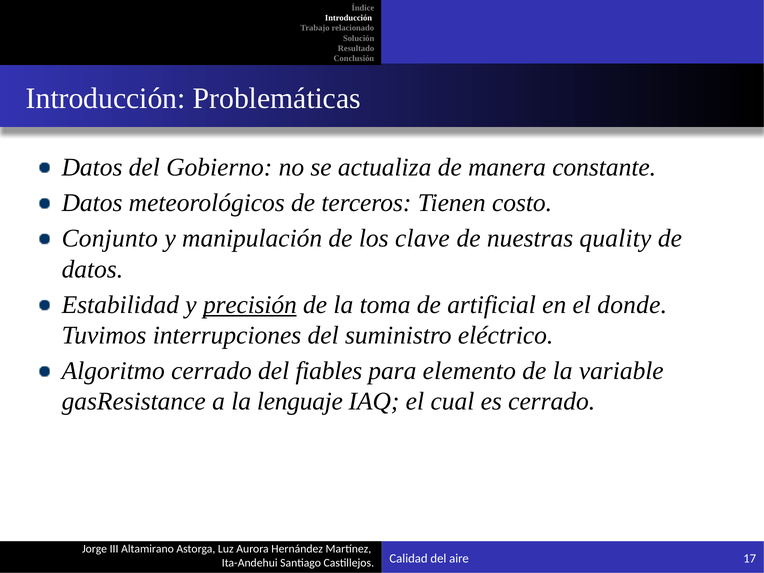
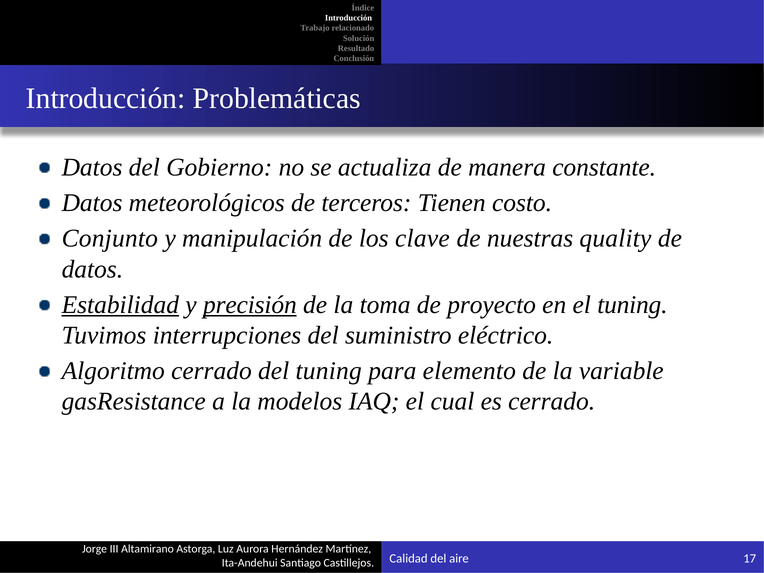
Estabilidad underline: none -> present
artificial: artificial -> proyecto
el donde: donde -> tuning
del fiables: fiables -> tuning
lenguaje: lenguaje -> modelos
